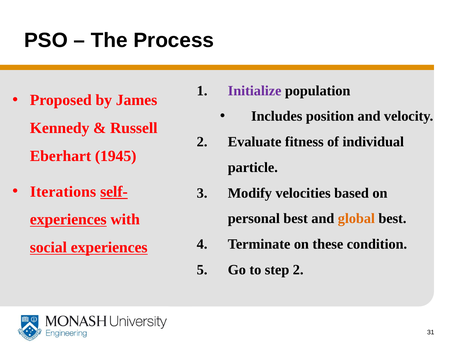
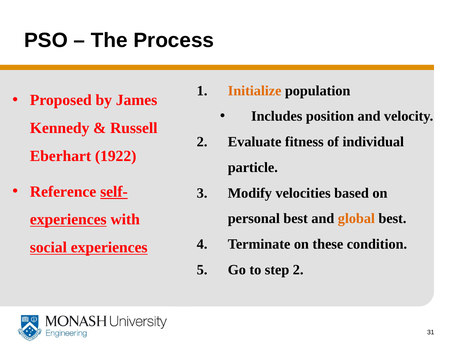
Initialize colour: purple -> orange
1945: 1945 -> 1922
Iterations: Iterations -> Reference
